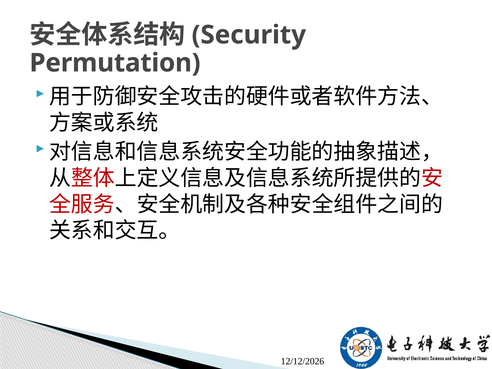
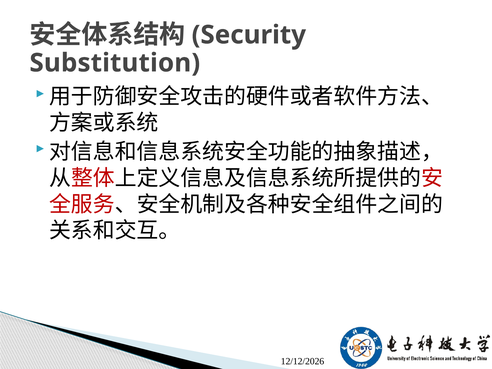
Permutation: Permutation -> Substitution
